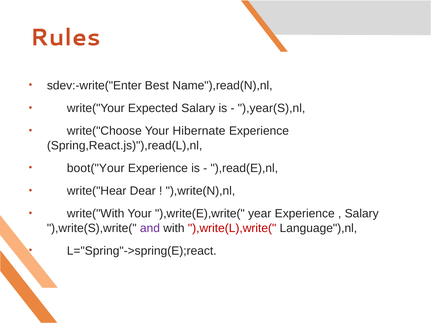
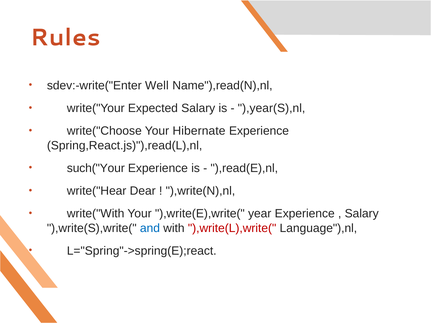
Best: Best -> Well
boot("Your: boot("Your -> such("Your
and colour: purple -> blue
